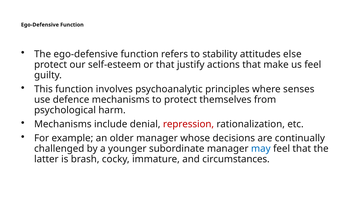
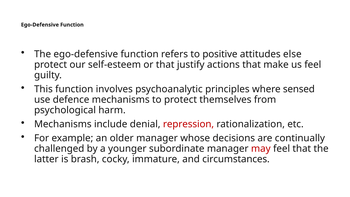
stability: stability -> positive
senses: senses -> sensed
may colour: blue -> red
